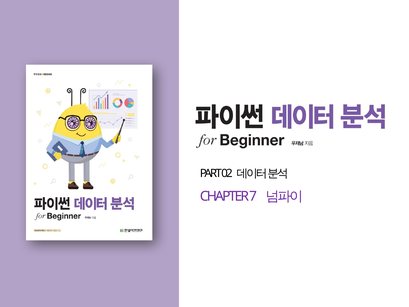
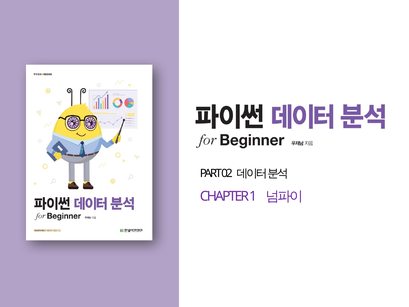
7: 7 -> 1
